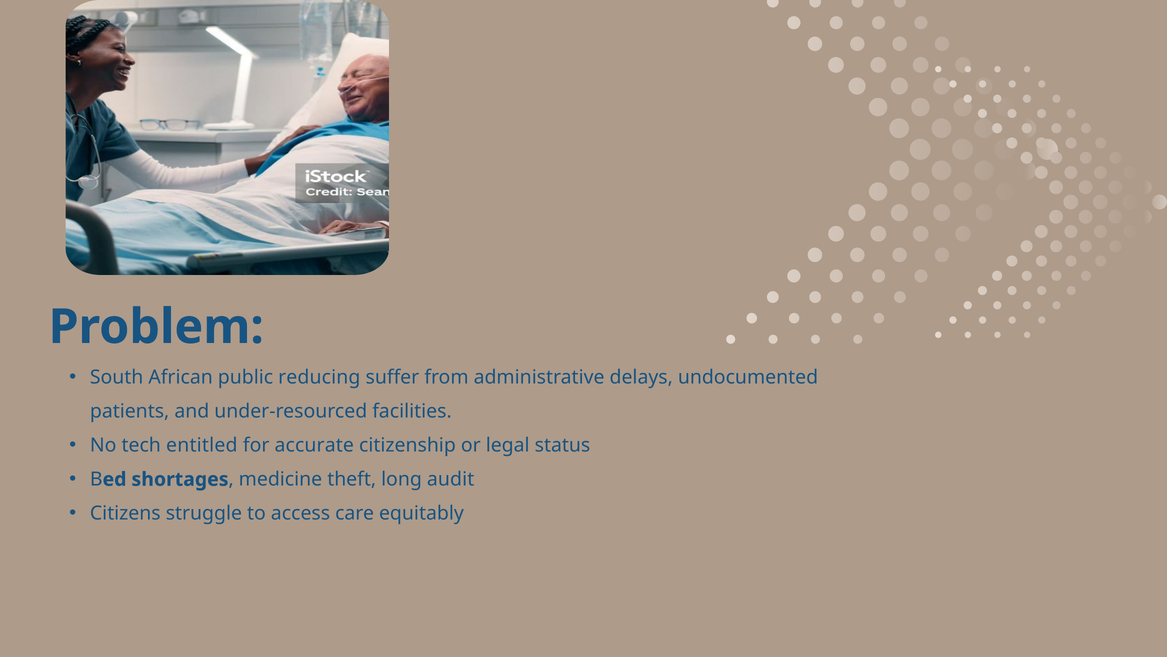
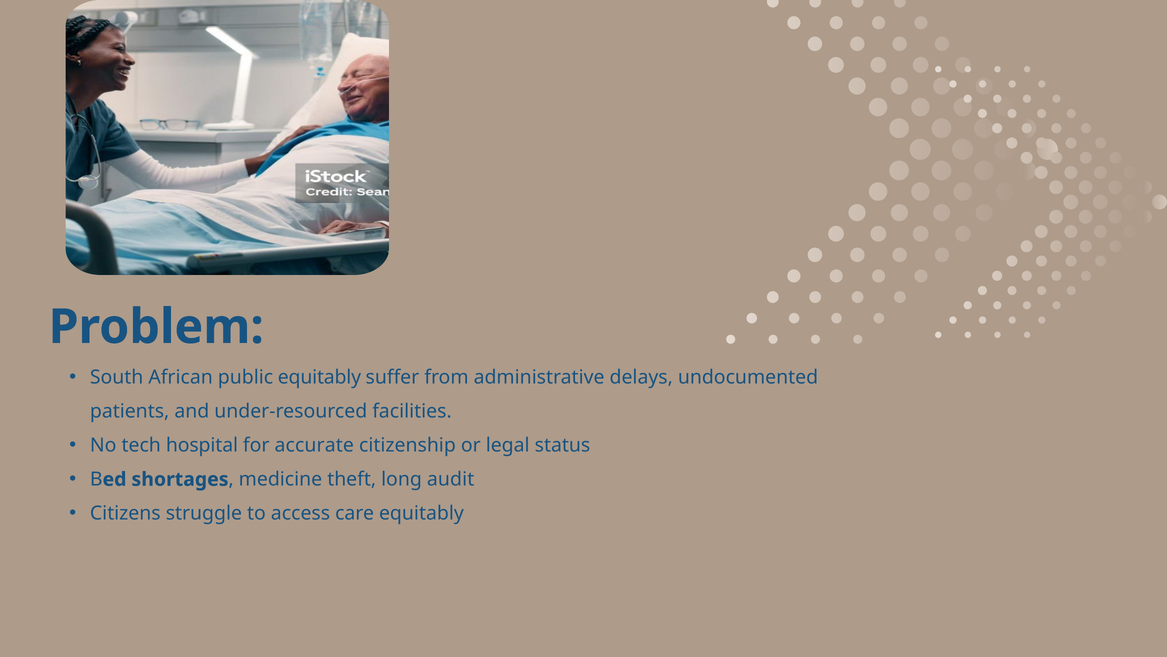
public reducing: reducing -> equitably
entitled: entitled -> hospital
